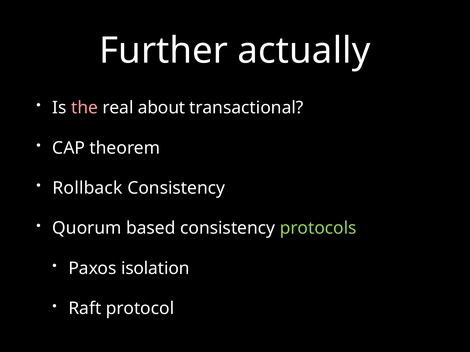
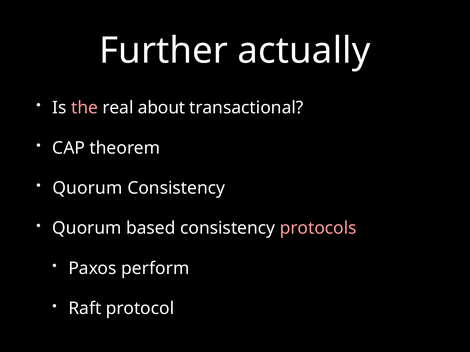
Rollback at (88, 188): Rollback -> Quorum
protocols colour: light green -> pink
isolation: isolation -> perform
